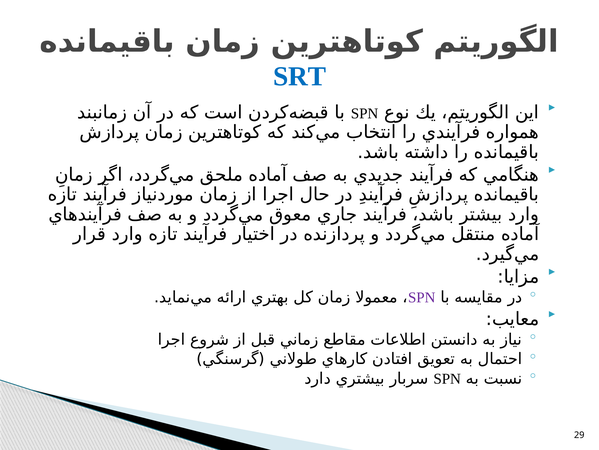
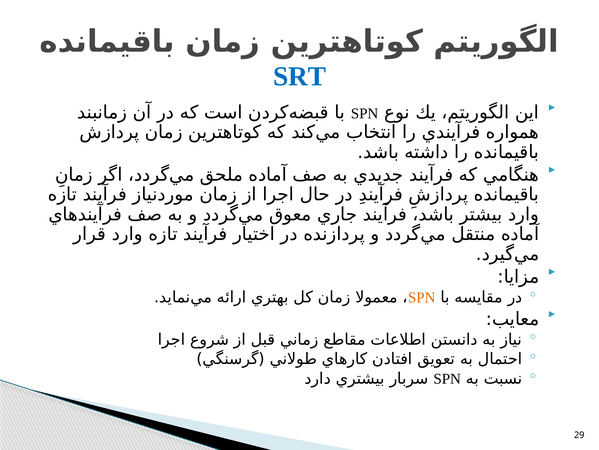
SPN at (422, 297) colour: purple -> orange
